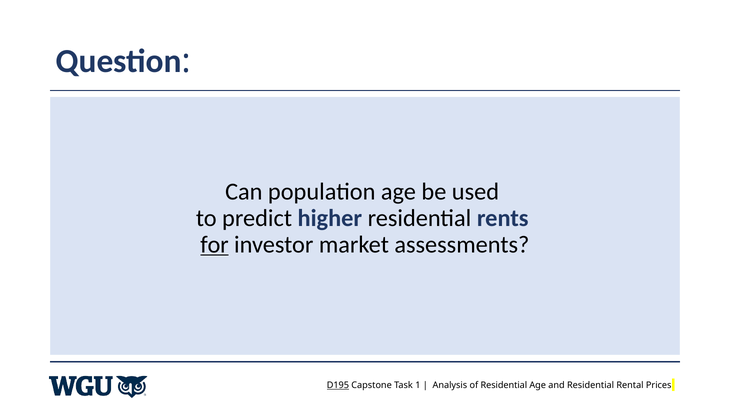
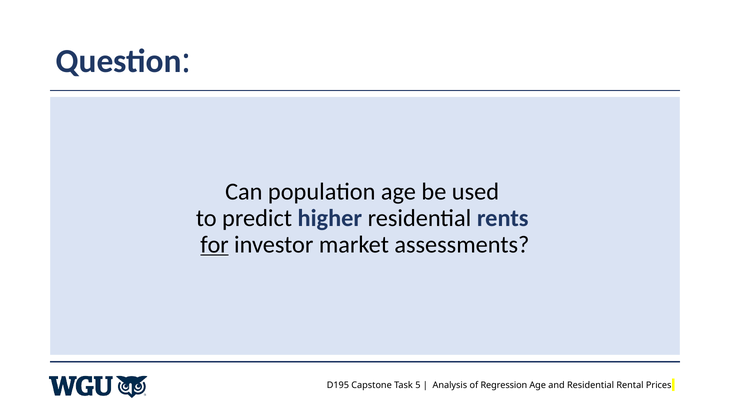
D195 underline: present -> none
1: 1 -> 5
of Residential: Residential -> Regression
